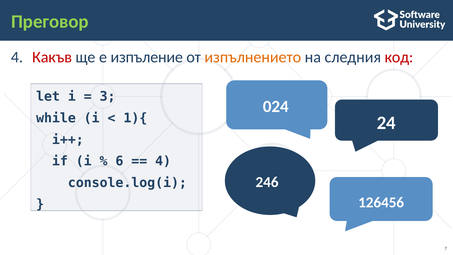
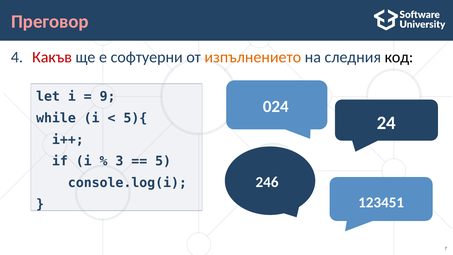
Преговор colour: light green -> pink
изпъление: изпъление -> софтуерни
код colour: red -> black
3: 3 -> 9
1){: 1){ -> 5){
6: 6 -> 3
4 at (163, 161): 4 -> 5
126456: 126456 -> 123451
